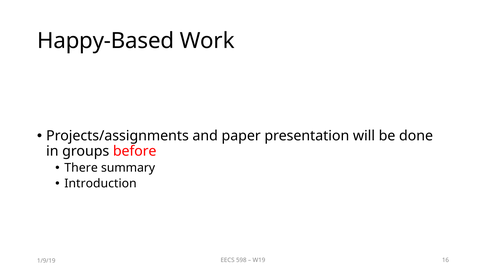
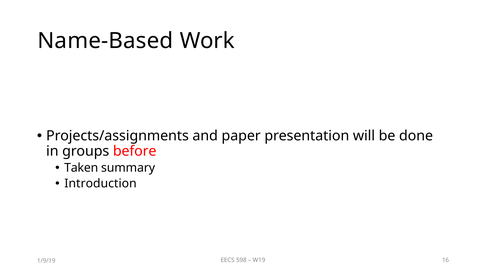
Happy-Based: Happy-Based -> Name-Based
There: There -> Taken
